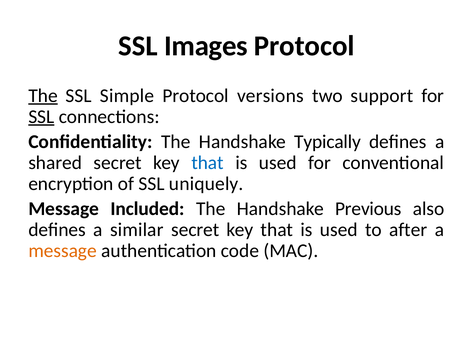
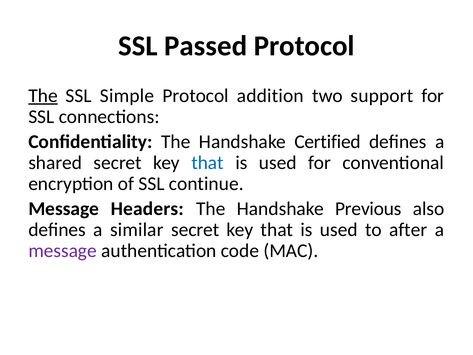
Images: Images -> Passed
versions: versions -> addition
SSL at (41, 117) underline: present -> none
Typically: Typically -> Certified
uniquely: uniquely -> continue
Included: Included -> Headers
message at (63, 251) colour: orange -> purple
